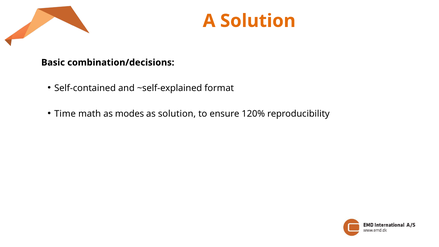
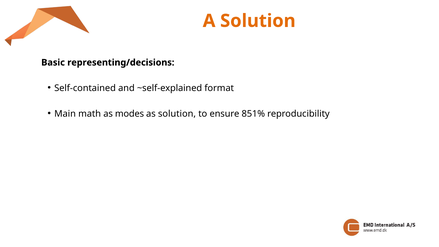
combination/decisions: combination/decisions -> representing/decisions
Time: Time -> Main
120%: 120% -> 851%
